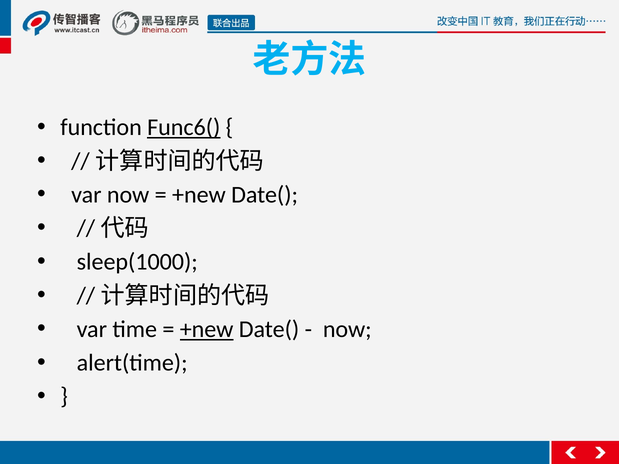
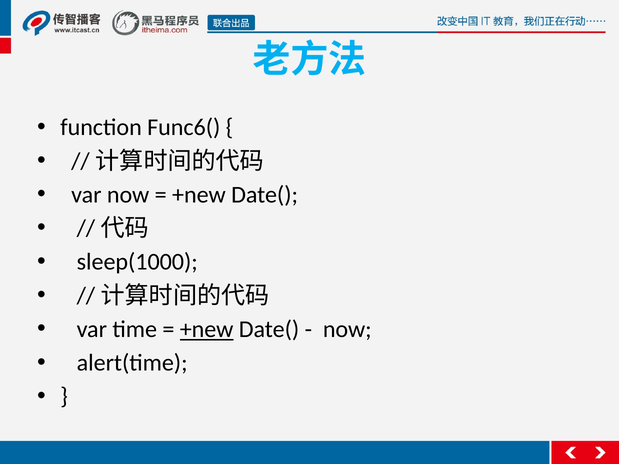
Func6( underline: present -> none
